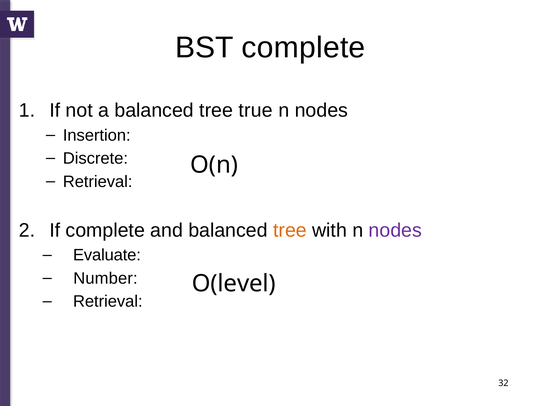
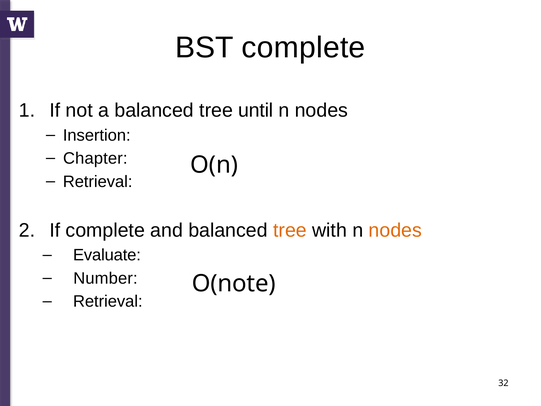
true: true -> until
Discrete: Discrete -> Chapter
nodes at (395, 230) colour: purple -> orange
O(level: O(level -> O(note
